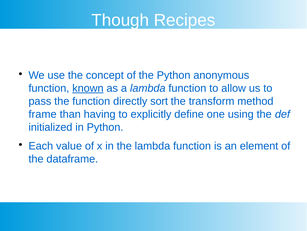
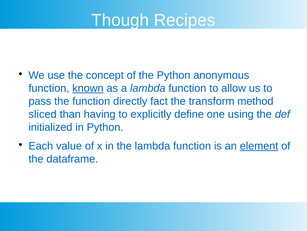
sort: sort -> fact
frame: frame -> sliced
element underline: none -> present
